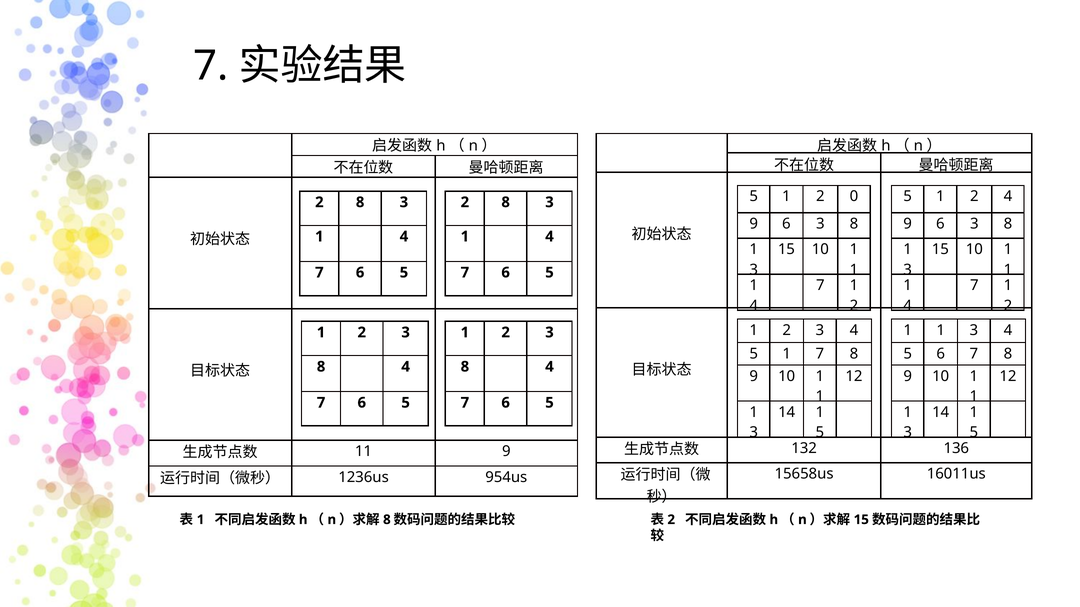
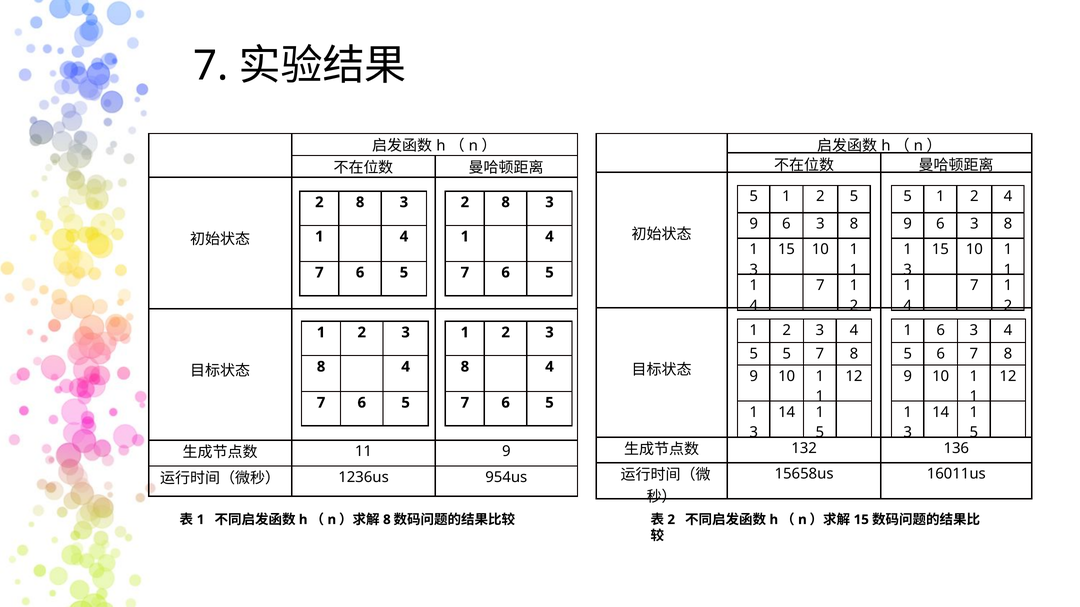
2 0: 0 -> 5
1 at (941, 330): 1 -> 6
1 at (787, 354): 1 -> 5
